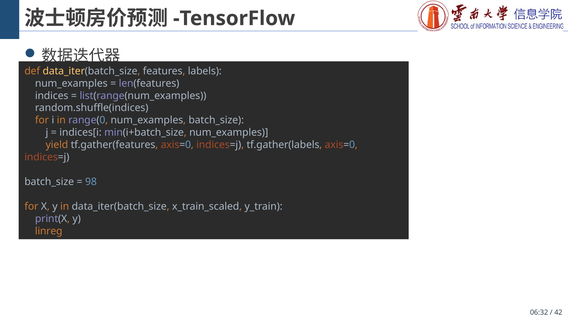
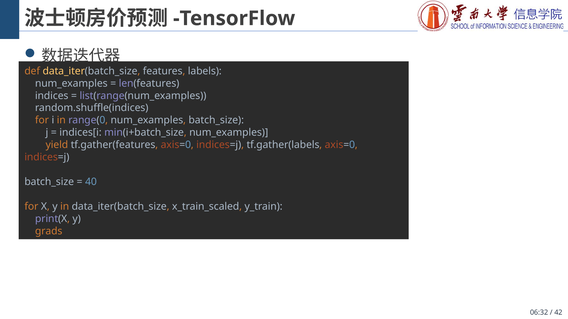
98: 98 -> 40
linreg: linreg -> grads
